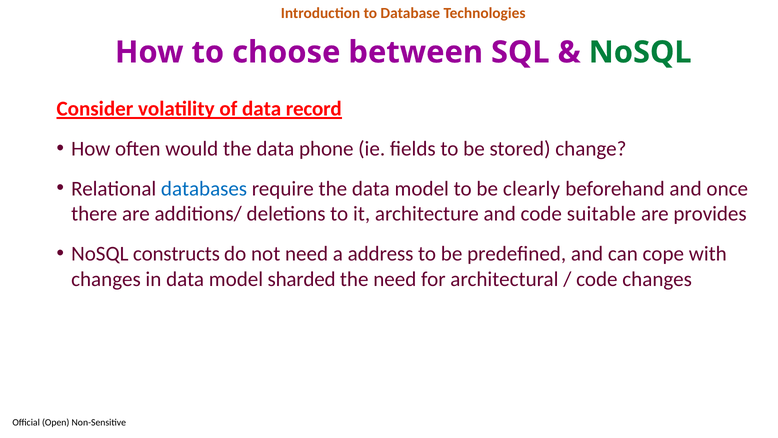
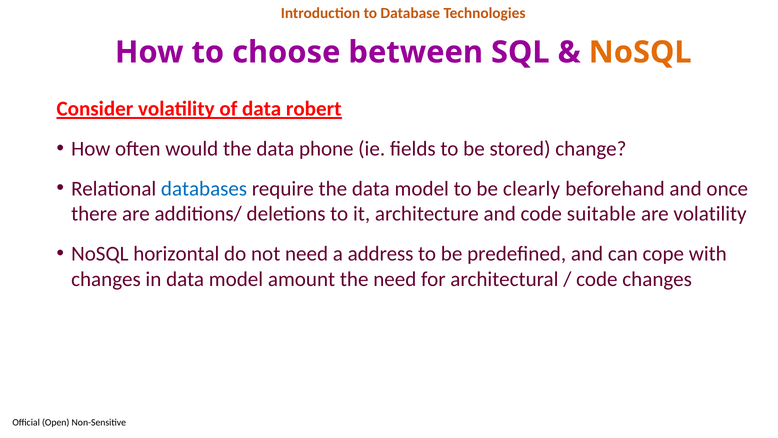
NoSQL at (640, 52) colour: green -> orange
record: record -> robert
are provides: provides -> volatility
constructs: constructs -> horizontal
sharded: sharded -> amount
